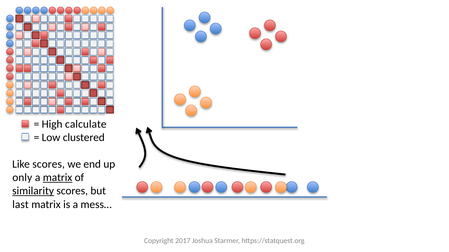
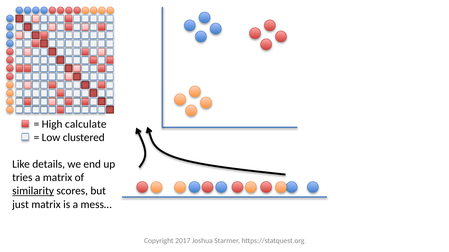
Like scores: scores -> details
only: only -> tries
matrix at (58, 178) underline: present -> none
last: last -> just
